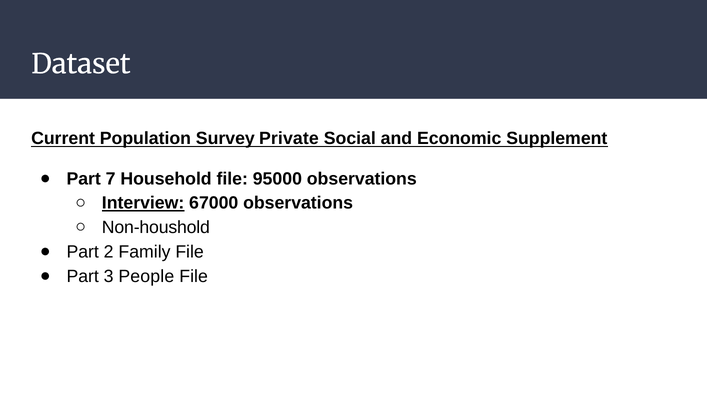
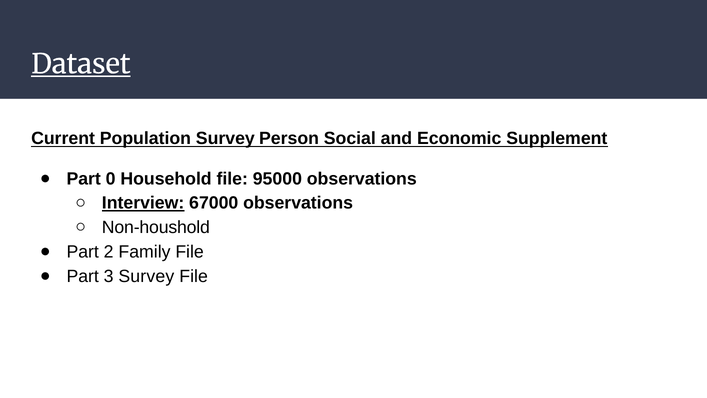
Dataset underline: none -> present
Private: Private -> Person
7: 7 -> 0
3 People: People -> Survey
